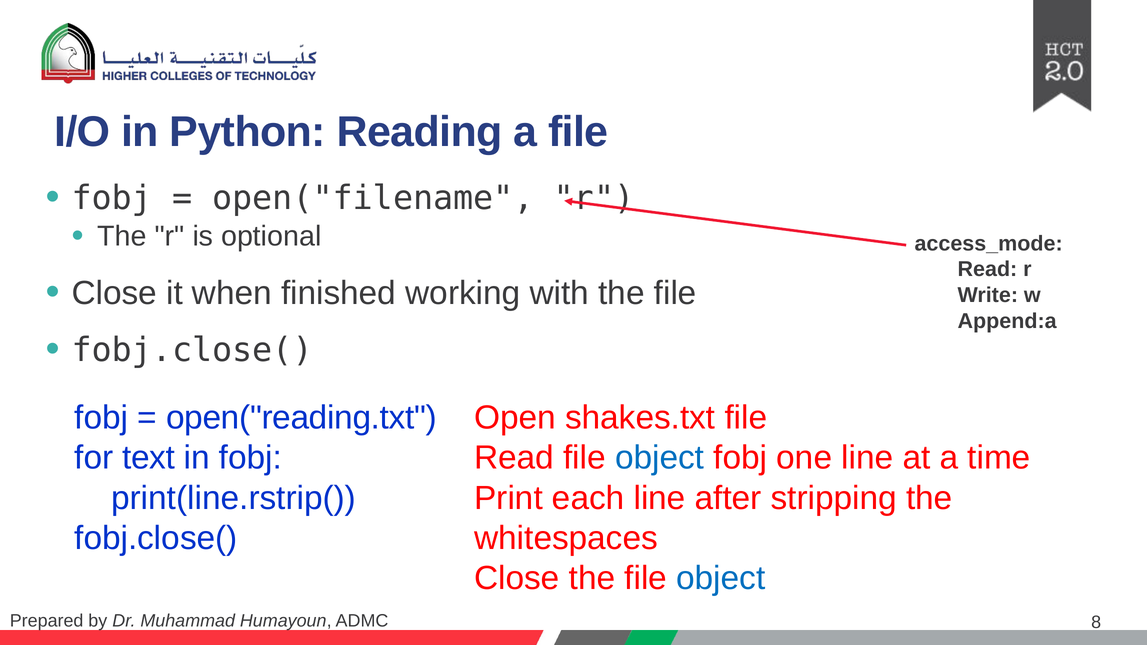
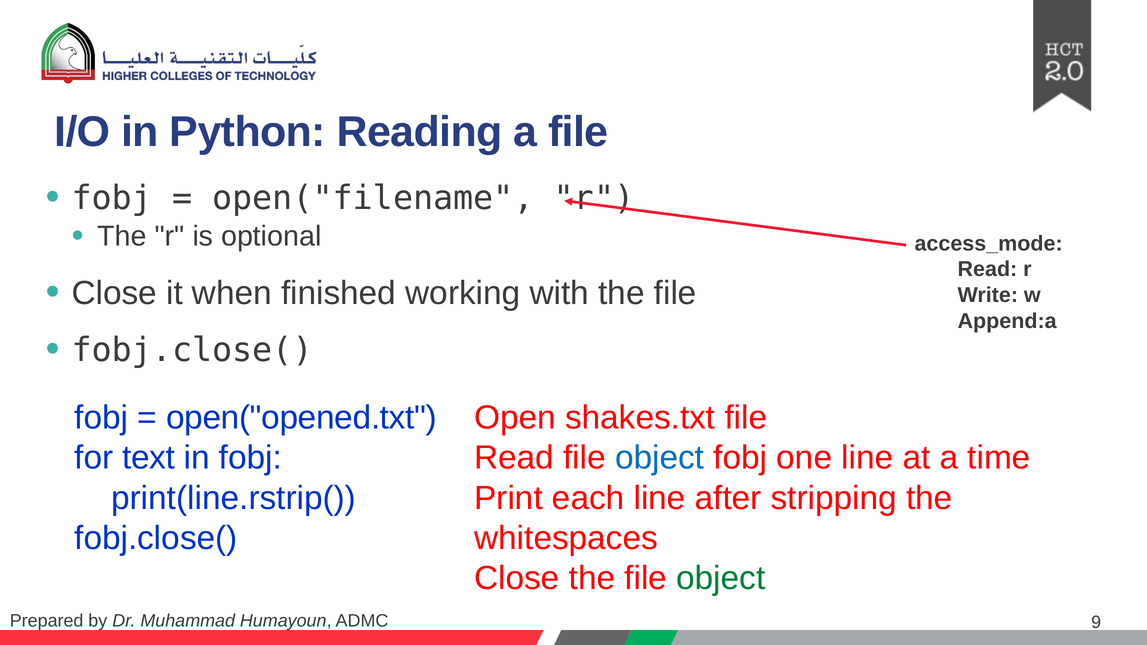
open("reading.txt: open("reading.txt -> open("opened.txt
object at (721, 578) colour: blue -> green
8: 8 -> 9
